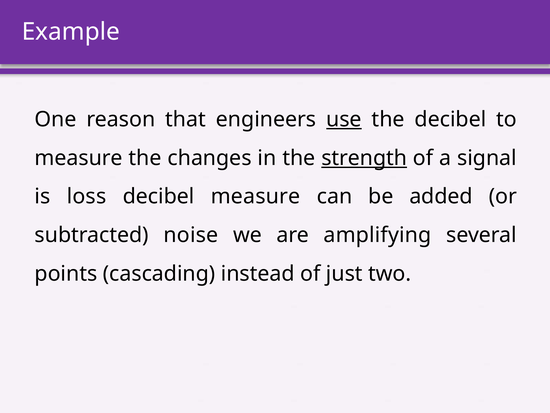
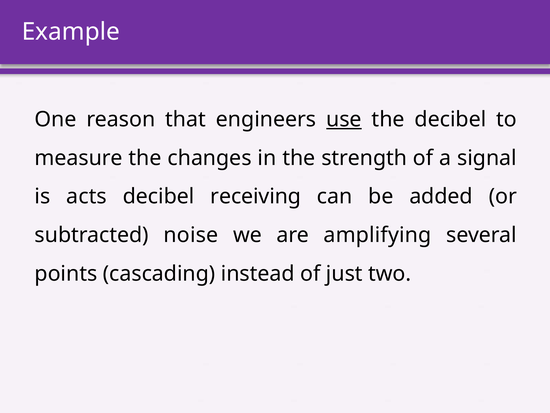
strength underline: present -> none
loss: loss -> acts
decibel measure: measure -> receiving
